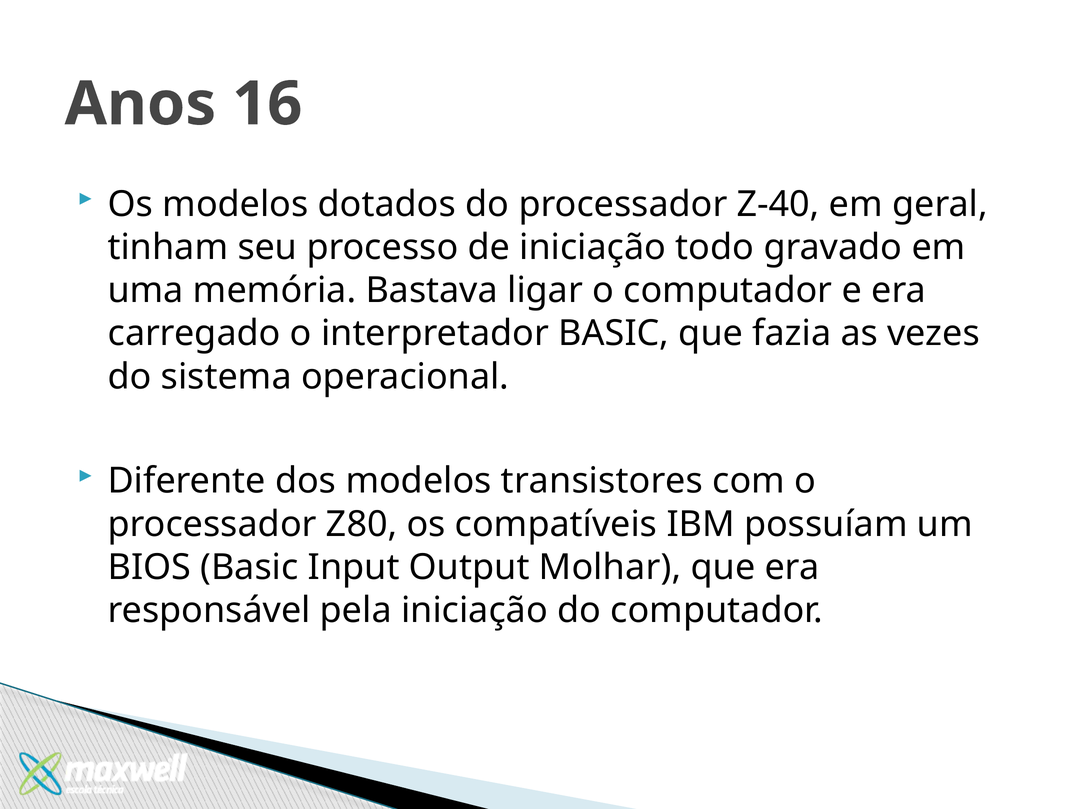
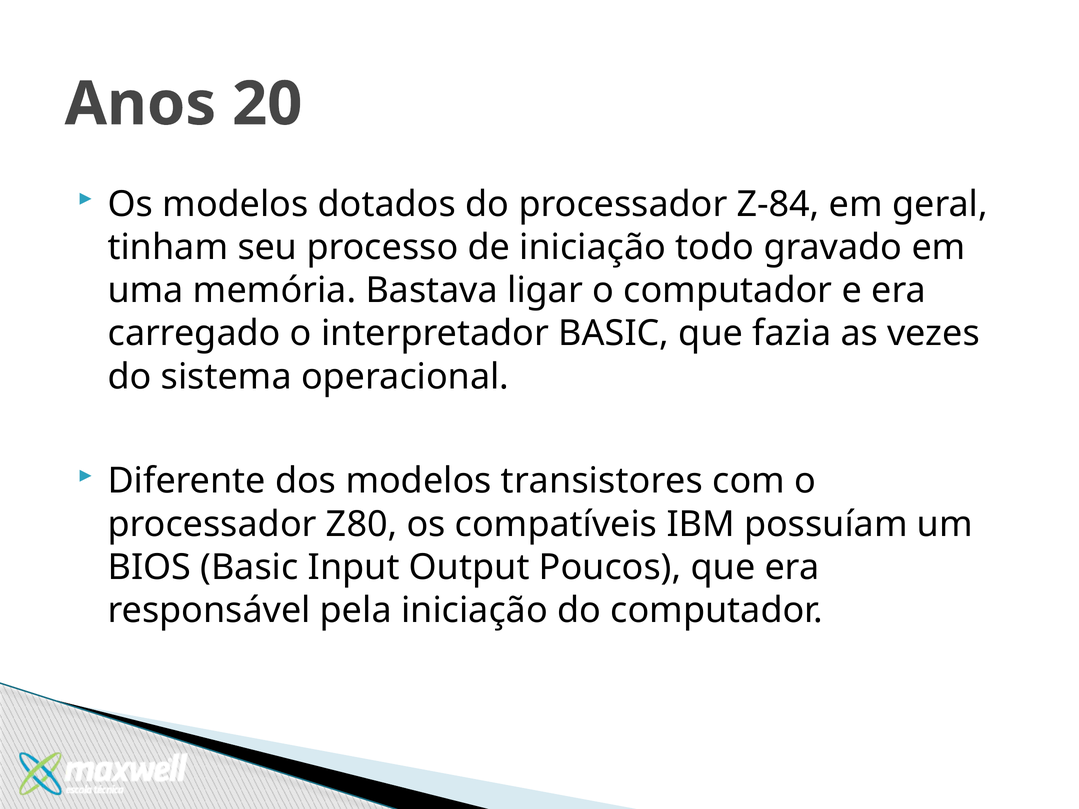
16: 16 -> 20
Z-40: Z-40 -> Z-84
Molhar: Molhar -> Poucos
